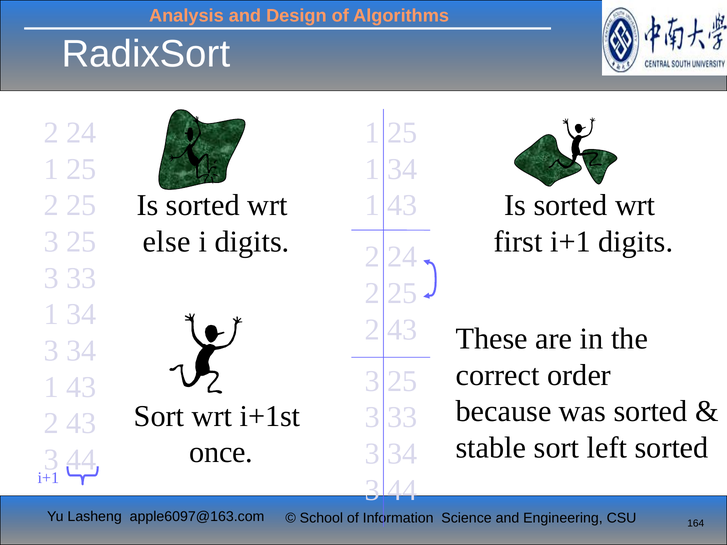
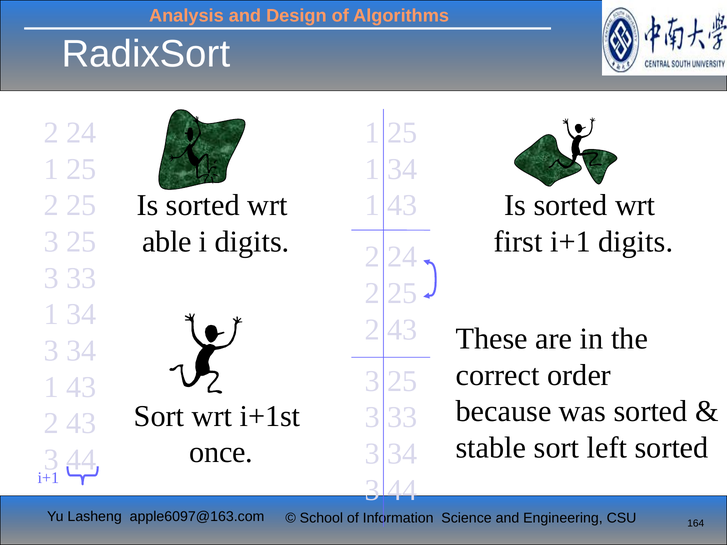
else: else -> able
